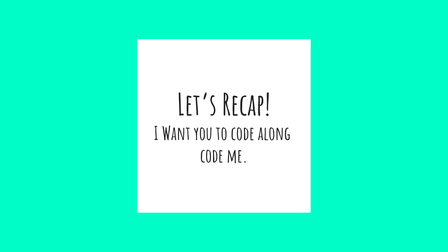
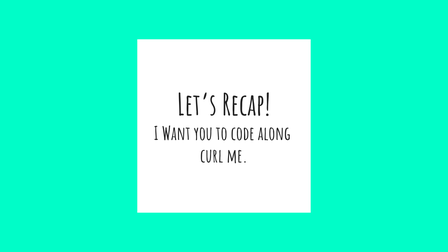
code at (212, 156): code -> curl
